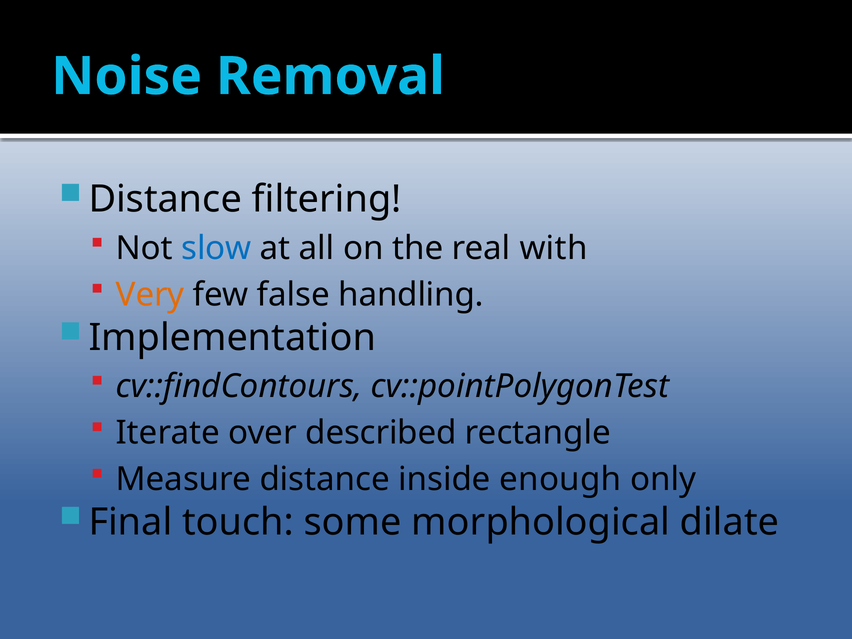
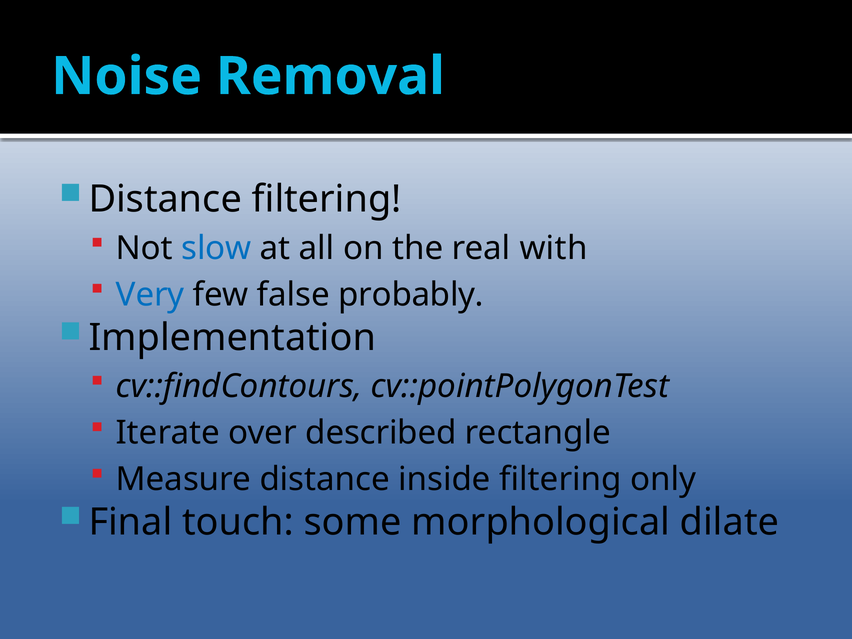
Very colour: orange -> blue
handling: handling -> probably
inside enough: enough -> filtering
